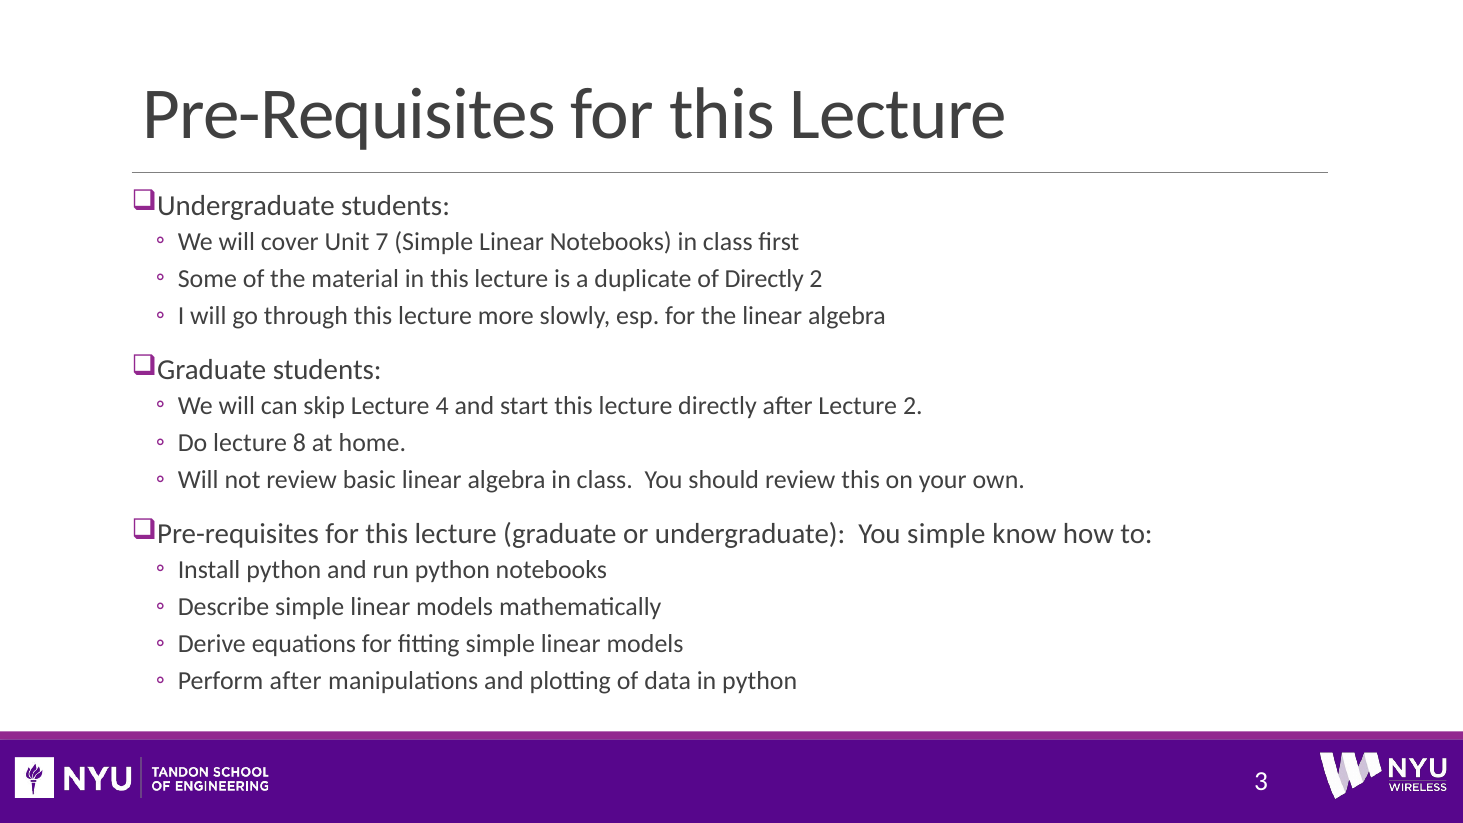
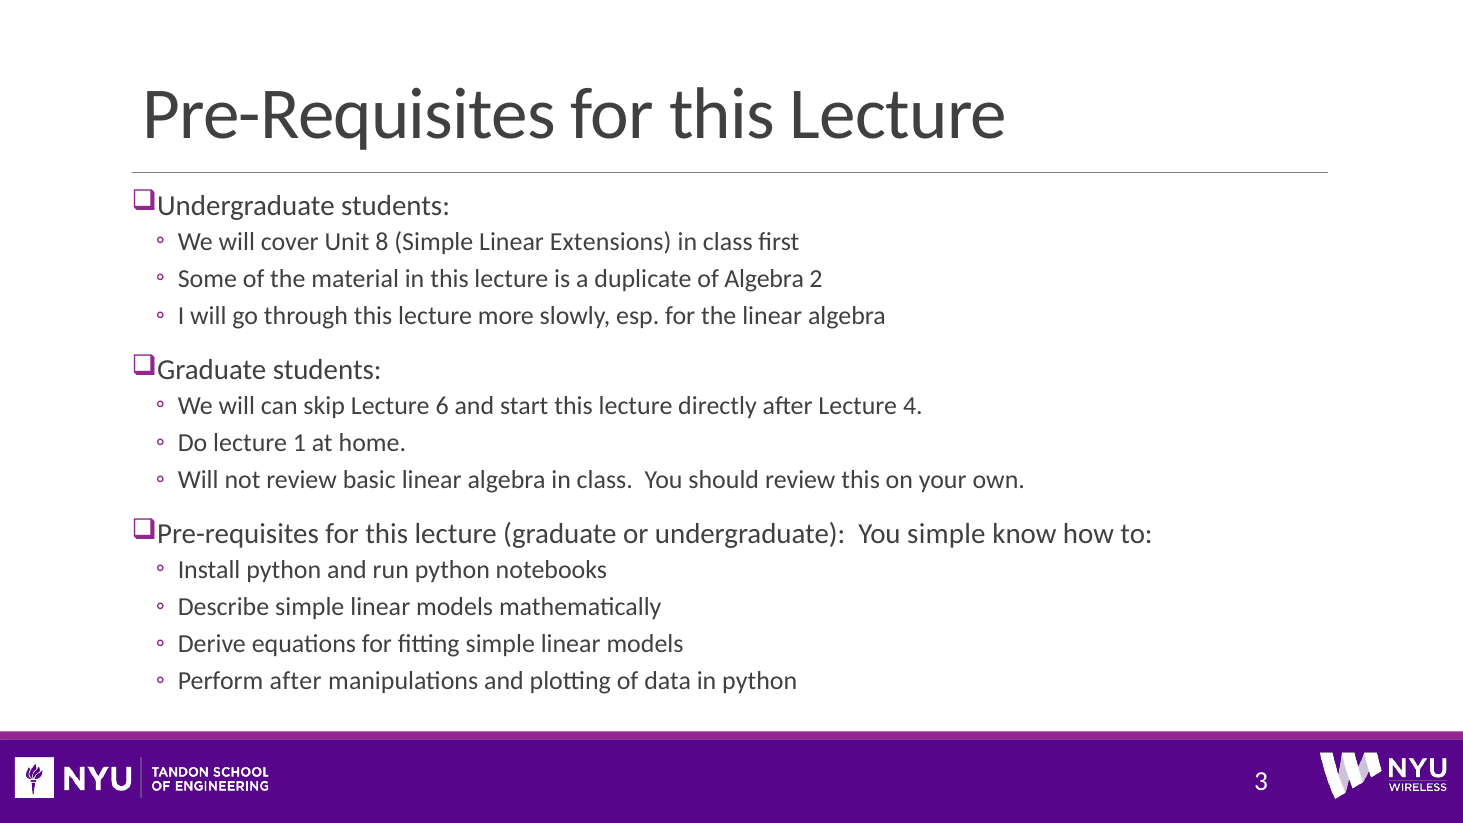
7: 7 -> 8
Linear Notebooks: Notebooks -> Extensions
of Directly: Directly -> Algebra
4: 4 -> 6
Lecture 2: 2 -> 4
8: 8 -> 1
